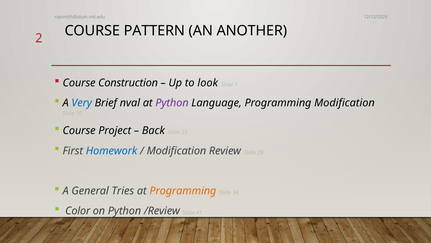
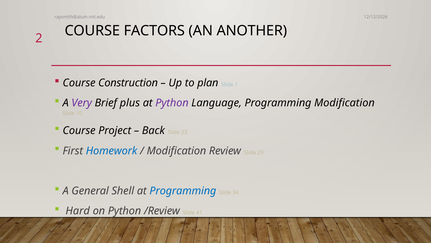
PATTERN: PATTERN -> FACTORS
look: look -> plan
Very colour: blue -> purple
nval: nval -> plus
Tries: Tries -> Shell
Programming at (183, 190) colour: orange -> blue
Color: Color -> Hard
